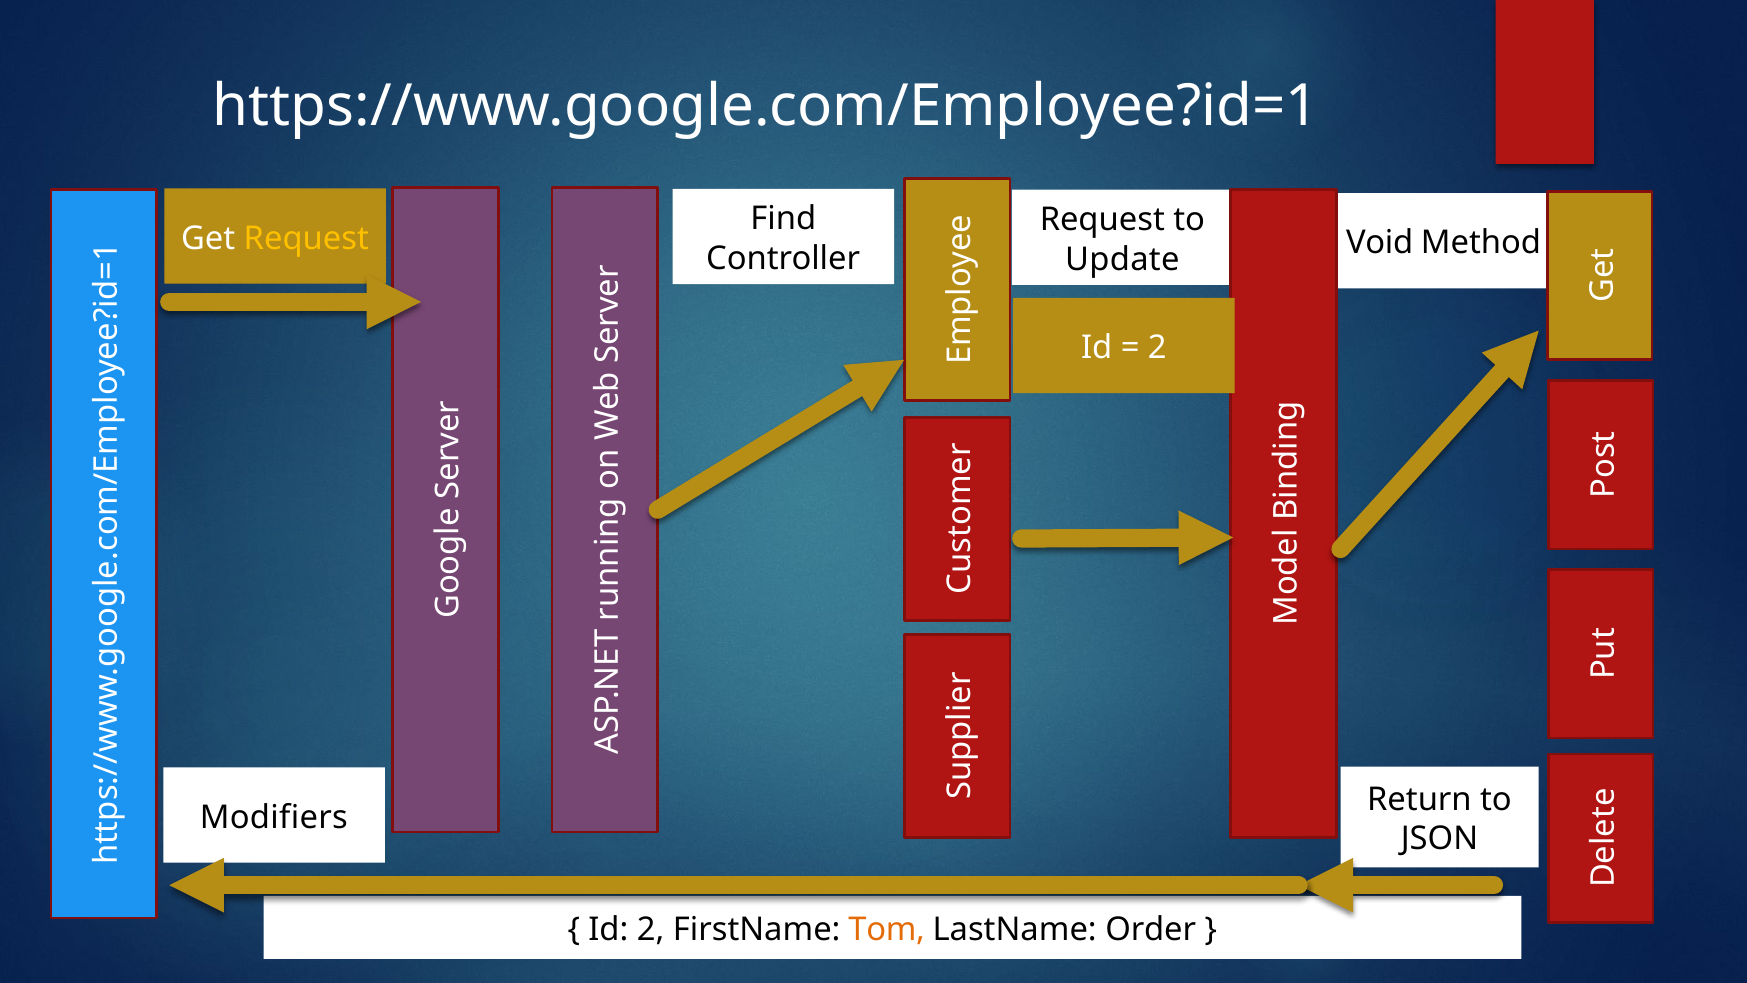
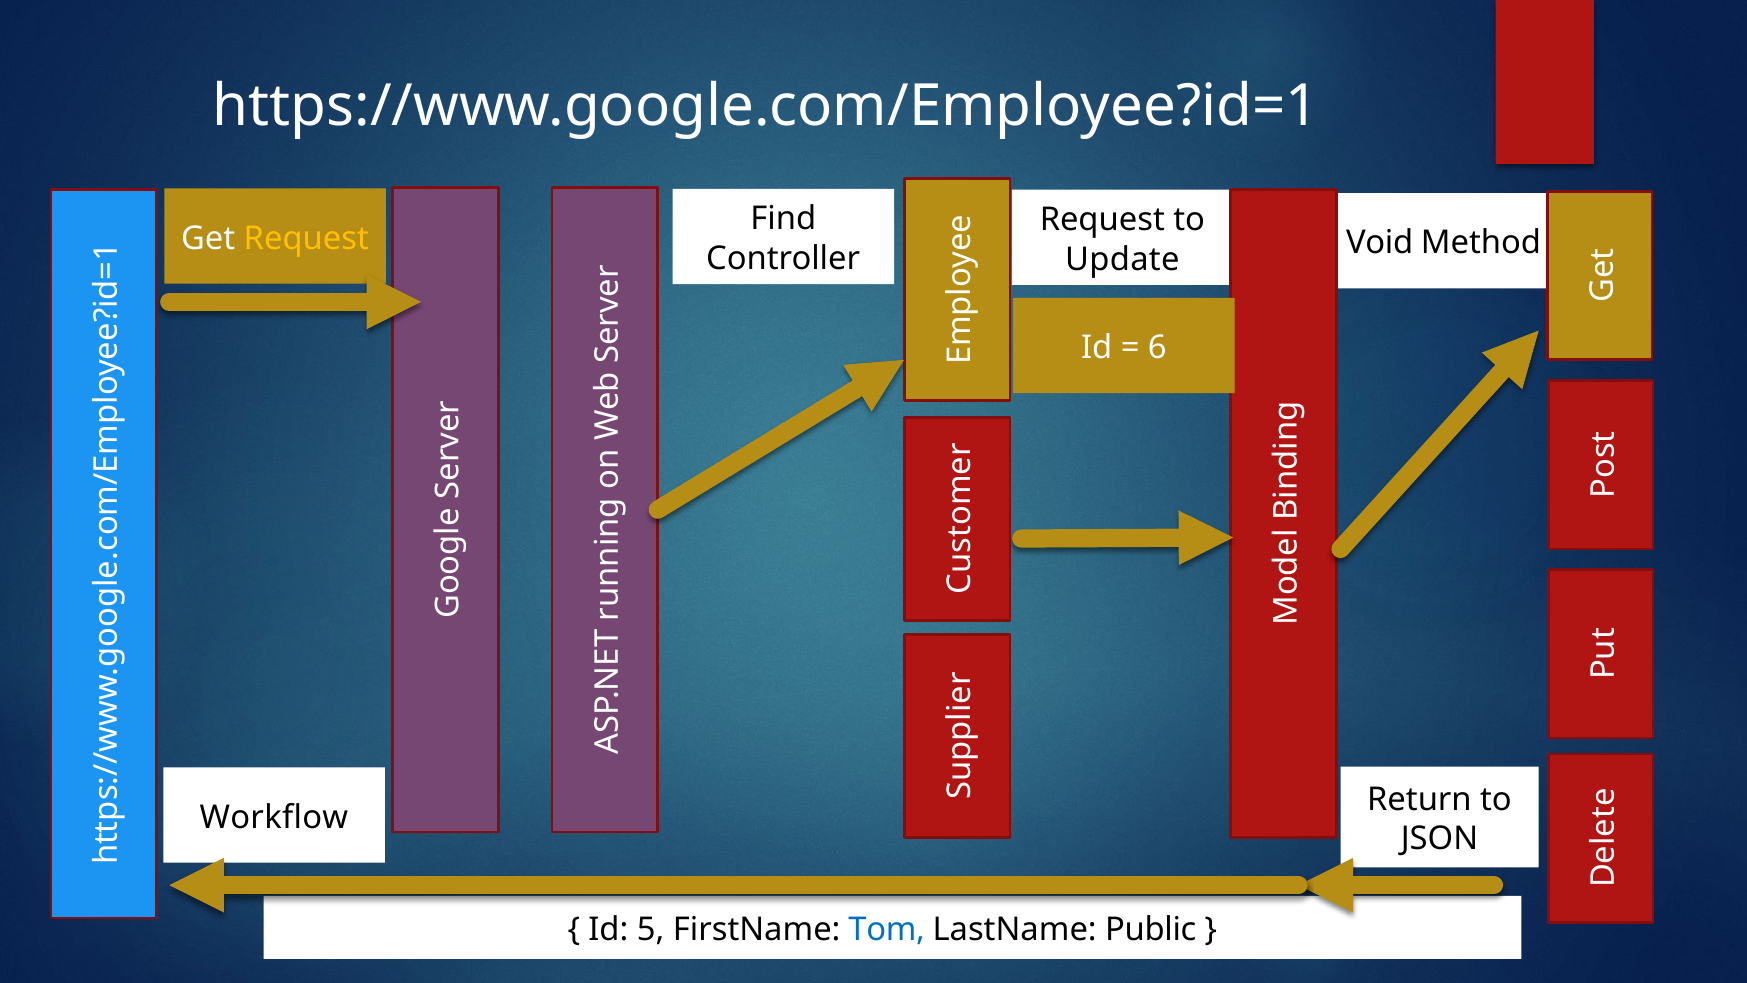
2 at (1157, 348): 2 -> 6
Modifiers: Modifiers -> Workflow
Id 2: 2 -> 5
Tom colour: orange -> blue
Order: Order -> Public
